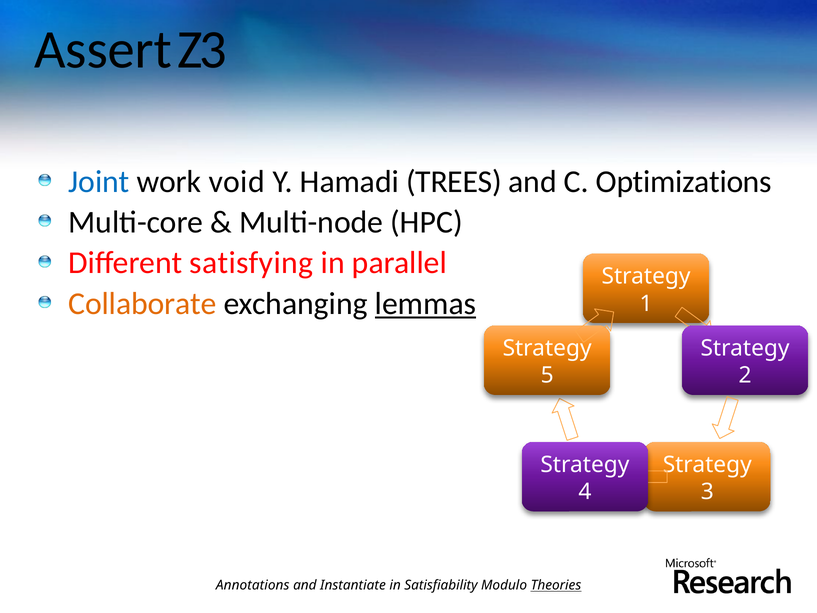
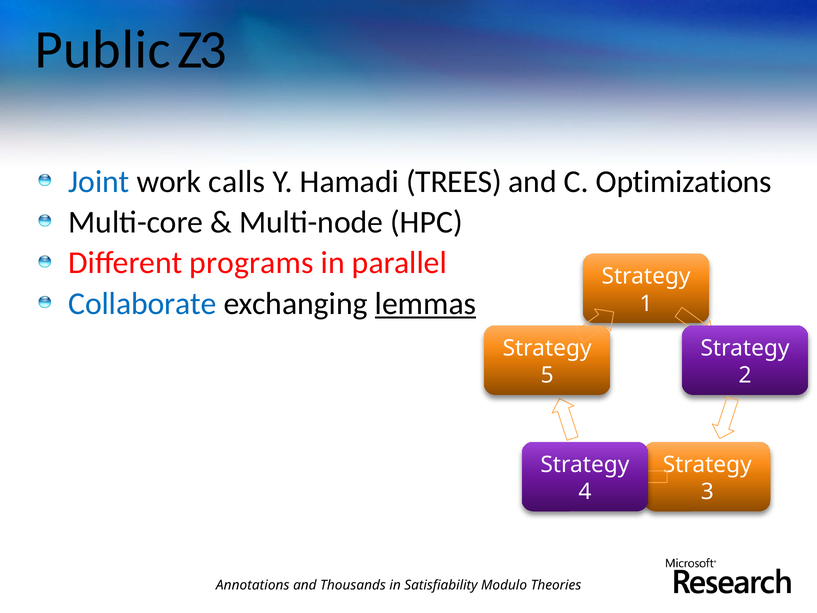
Assert: Assert -> Public
void: void -> calls
satisfying: satisfying -> programs
Collaborate colour: orange -> blue
Instantiate: Instantiate -> Thousands
Theories underline: present -> none
